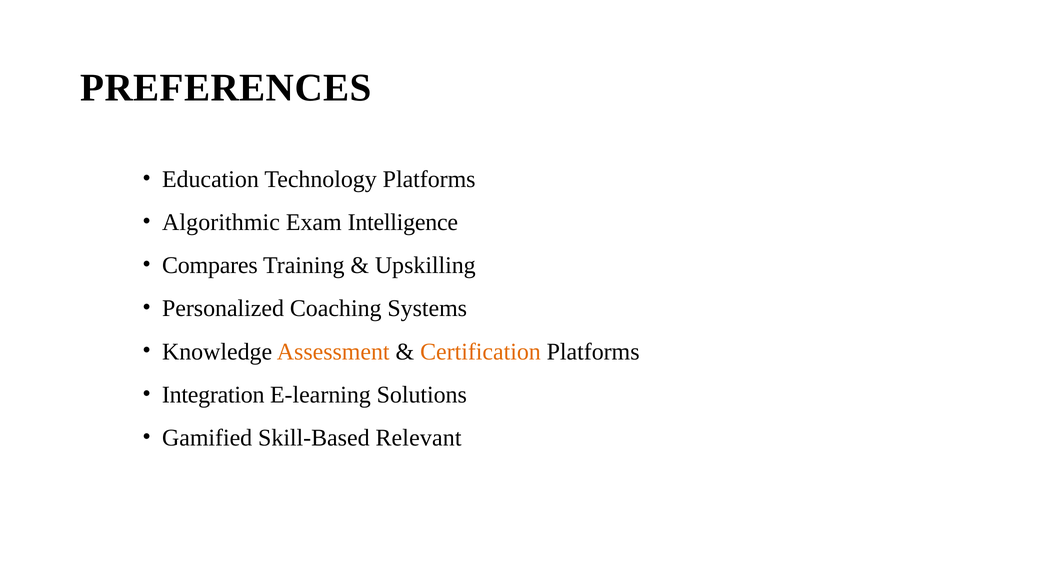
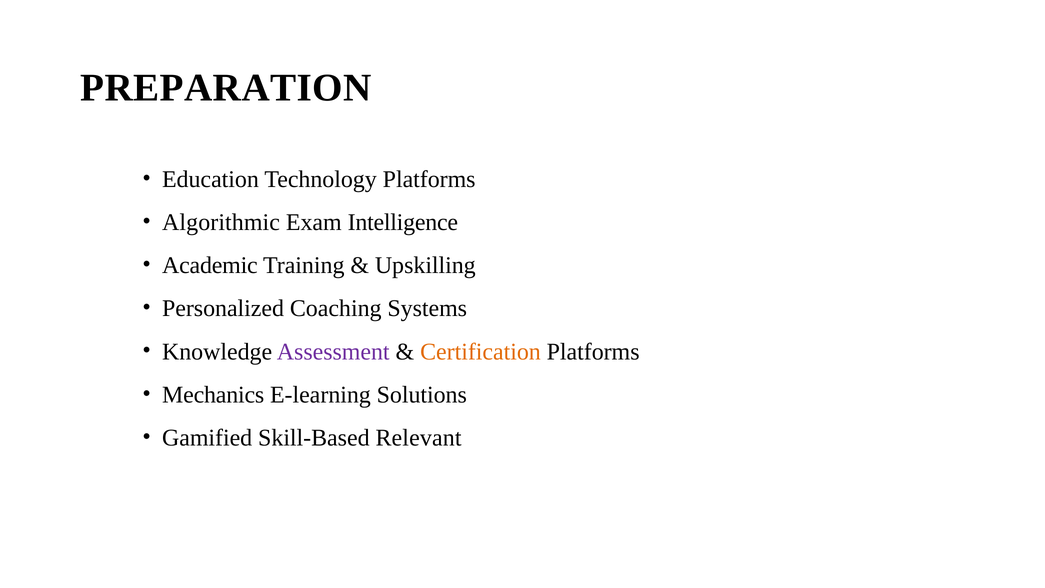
PREFERENCES: PREFERENCES -> PREPARATION
Compares: Compares -> Academic
Assessment colour: orange -> purple
Integration: Integration -> Mechanics
